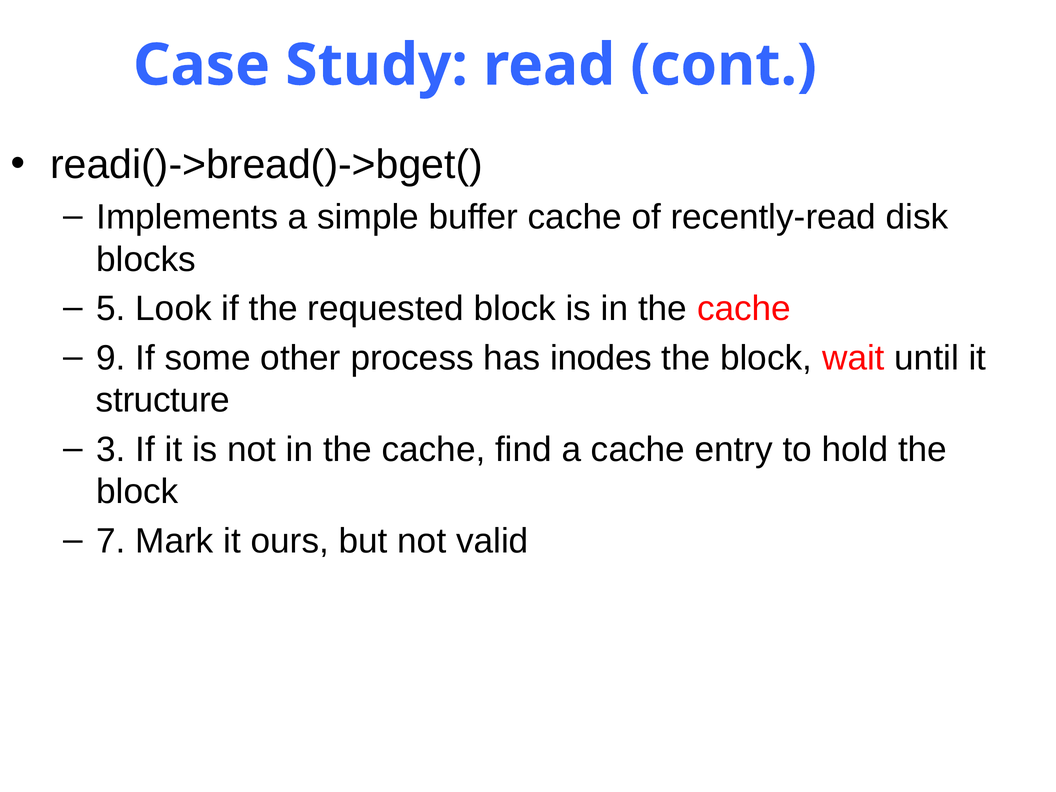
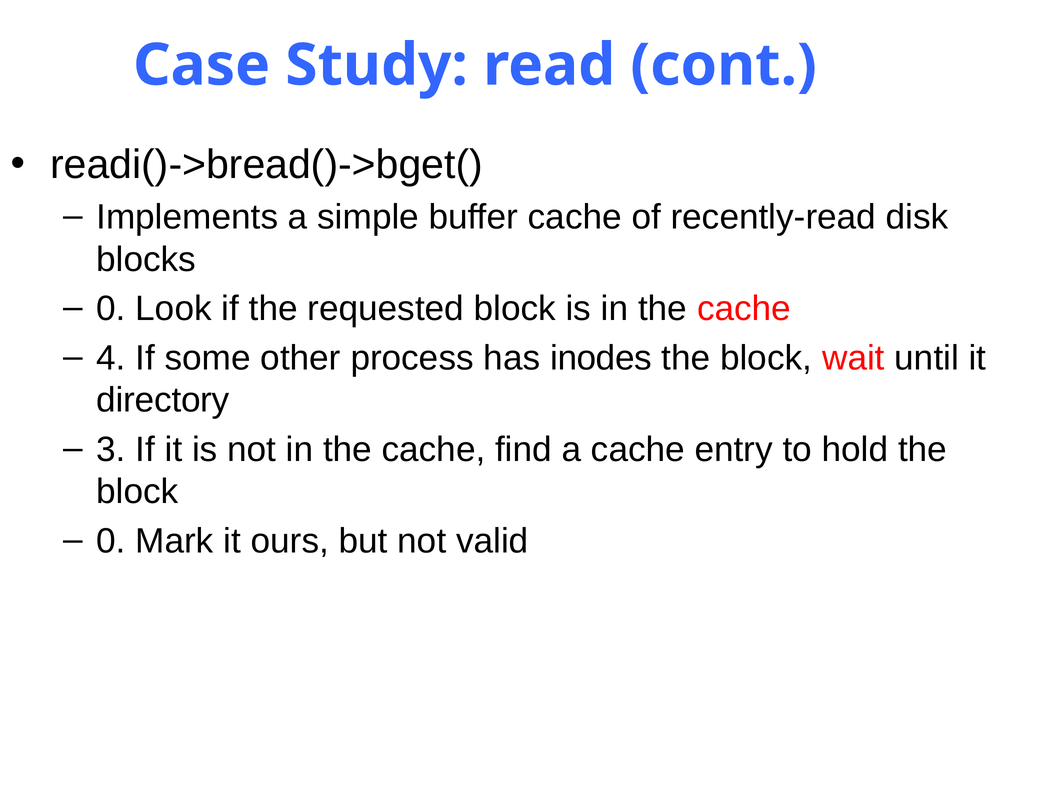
5 at (111, 309): 5 -> 0
9: 9 -> 4
structure: structure -> directory
7 at (111, 541): 7 -> 0
